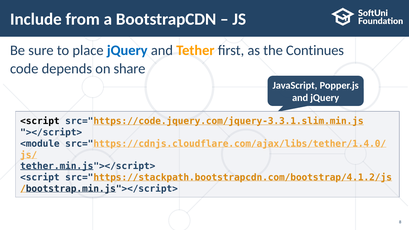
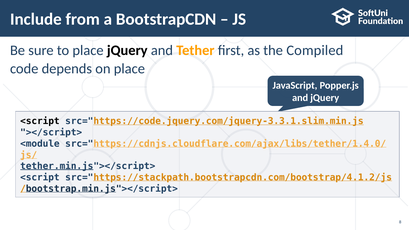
jQuery at (127, 50) colour: blue -> black
Continues: Continues -> Compiled
on share: share -> place
